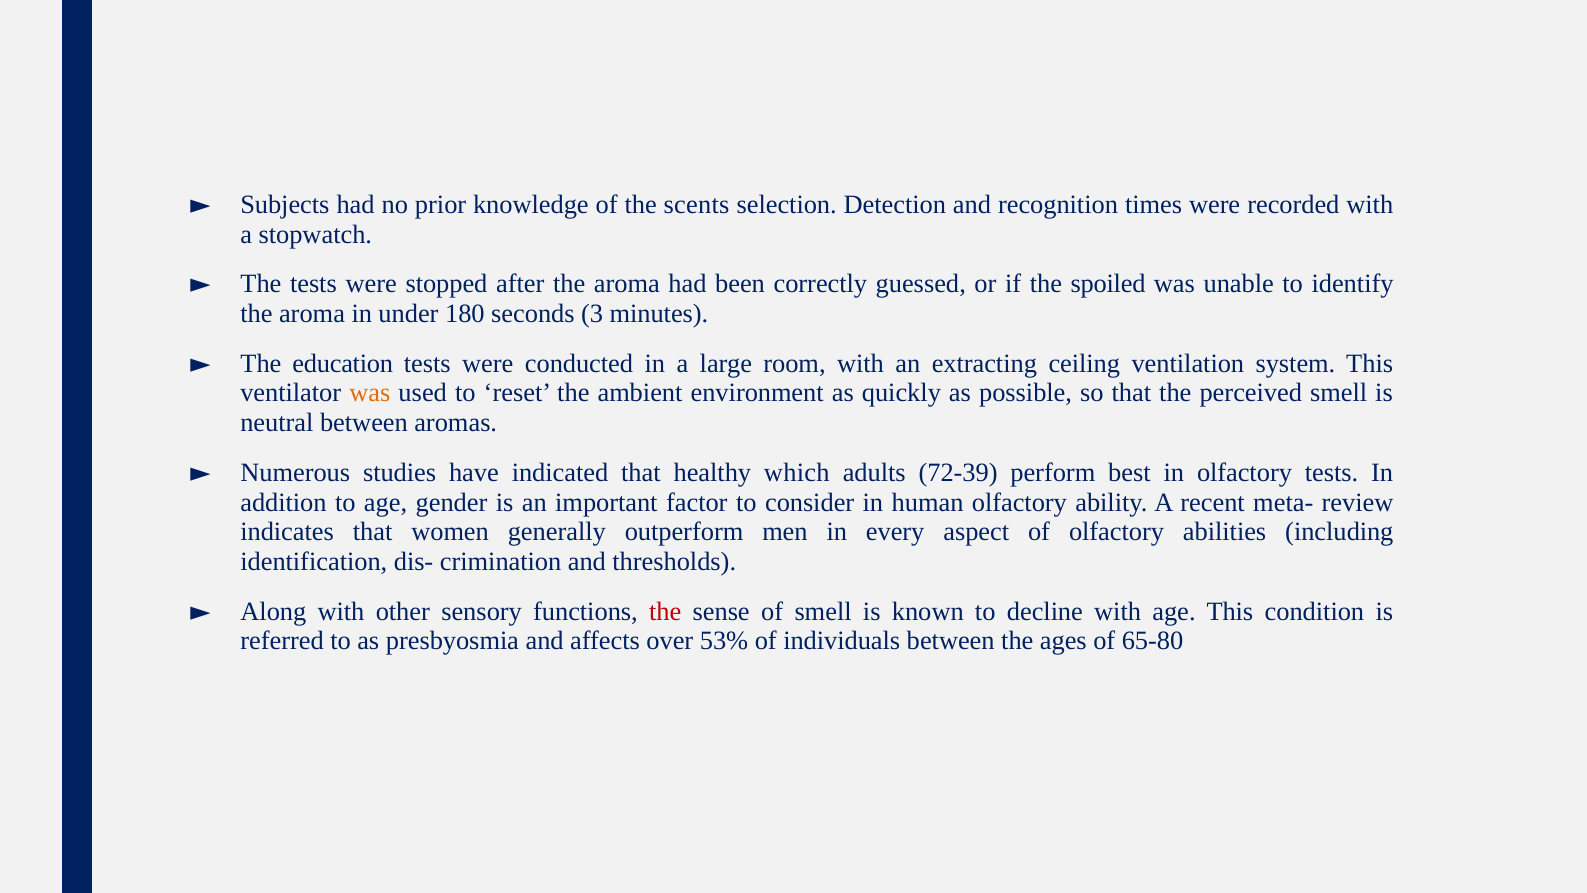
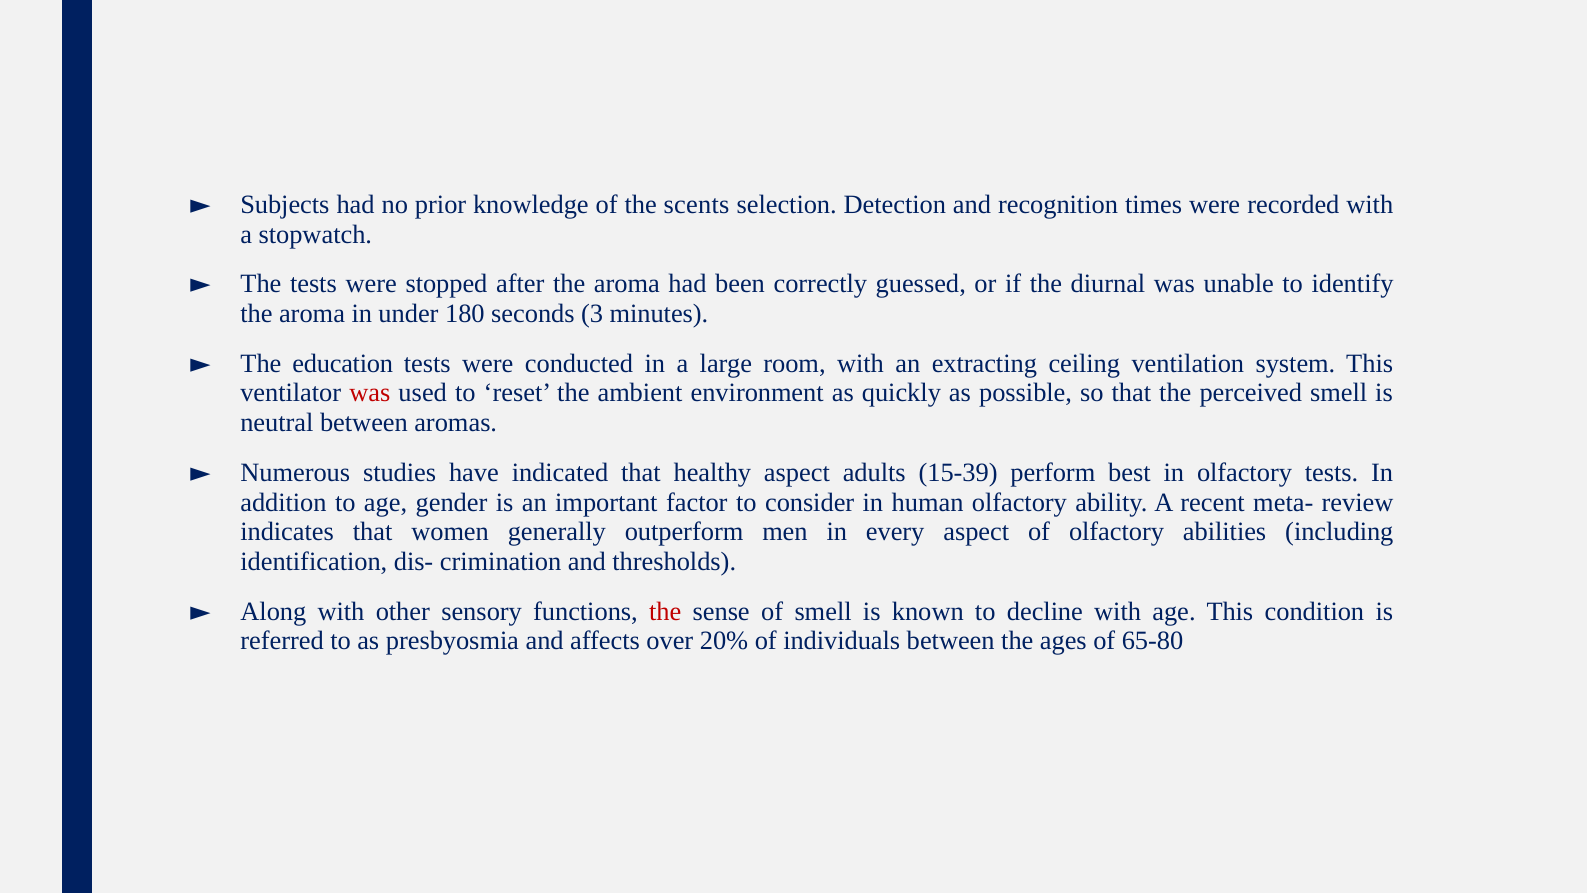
spoiled: spoiled -> diurnal
was at (370, 393) colour: orange -> red
healthy which: which -> aspect
72-39: 72-39 -> 15-39
53%: 53% -> 20%
